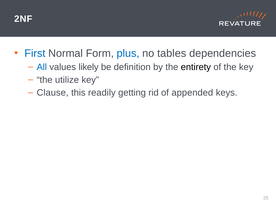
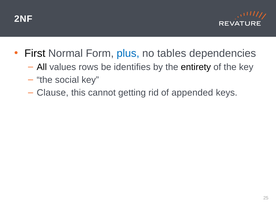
First colour: blue -> black
All colour: blue -> black
likely: likely -> rows
definition: definition -> identifies
utilize: utilize -> social
readily: readily -> cannot
